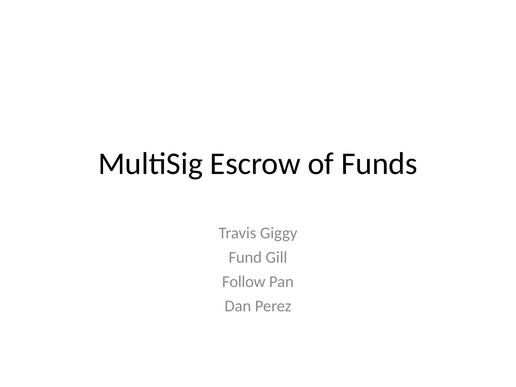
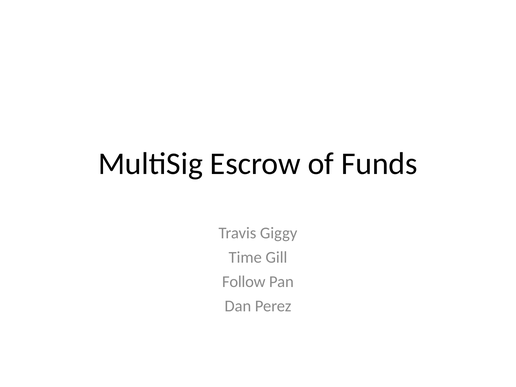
Fund: Fund -> Time
